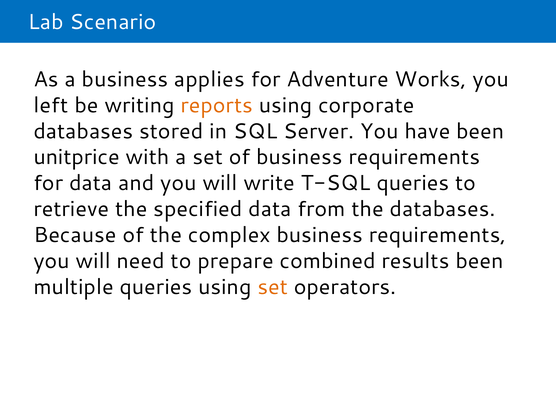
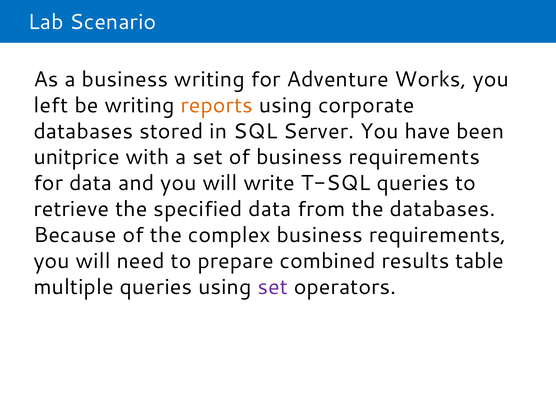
business applies: applies -> writing
results been: been -> table
set at (273, 287) colour: orange -> purple
